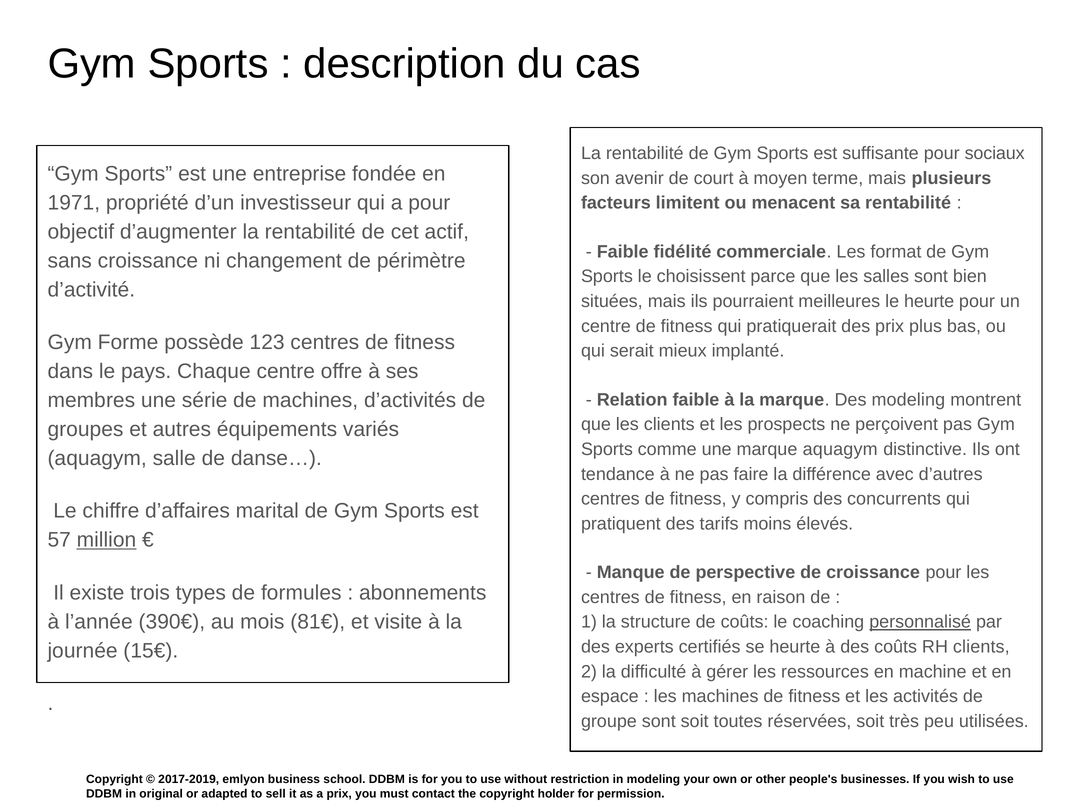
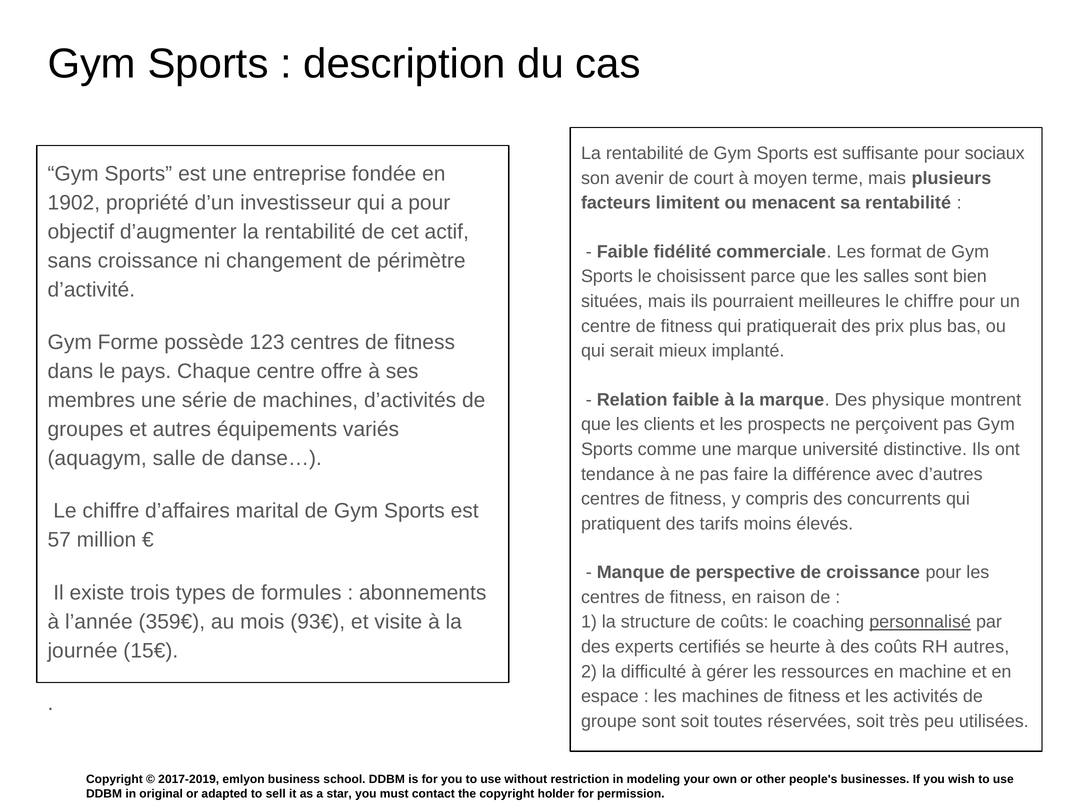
1971: 1971 -> 1902
heurte at (929, 301): heurte -> chiffre
Des modeling: modeling -> physique
marque aquagym: aquagym -> université
million underline: present -> none
390€: 390€ -> 359€
81€: 81€ -> 93€
RH clients: clients -> autres
a prix: prix -> star
